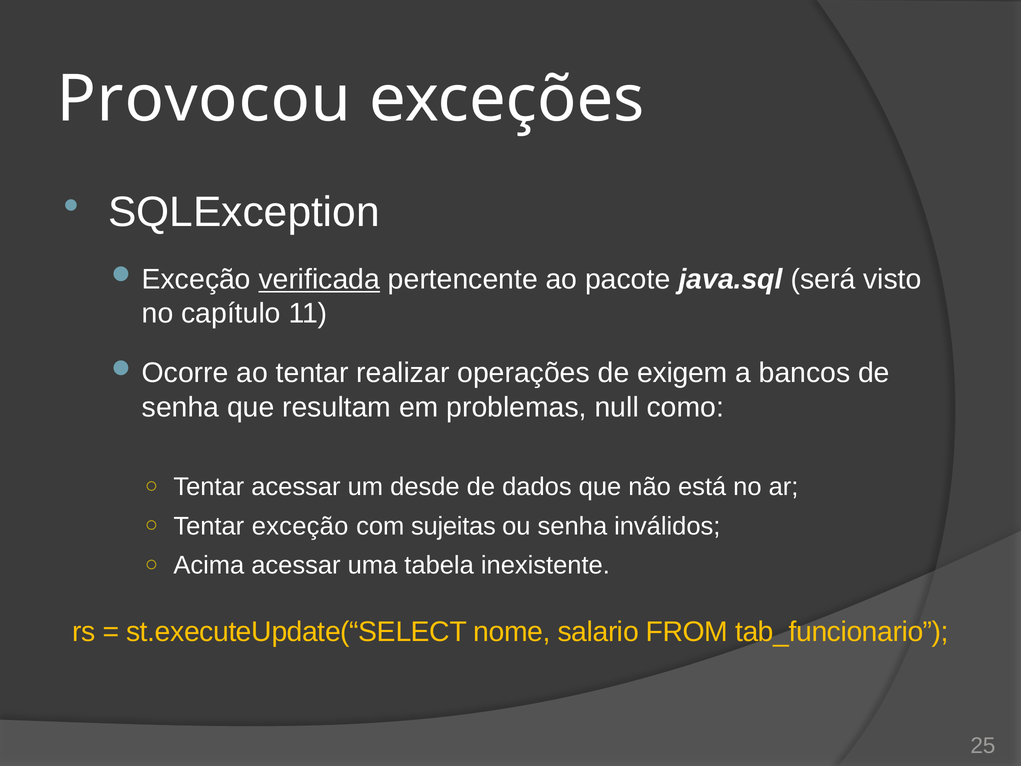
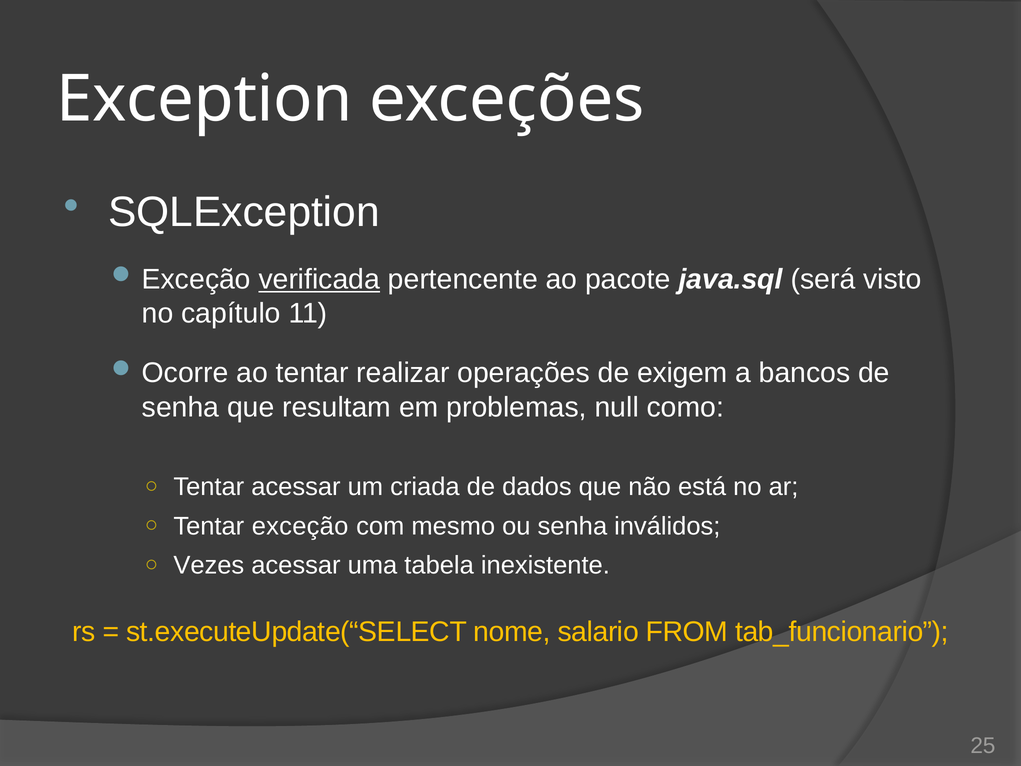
Provocou: Provocou -> Exception
desde: desde -> criada
sujeitas: sujeitas -> mesmo
Acima: Acima -> Vezes
